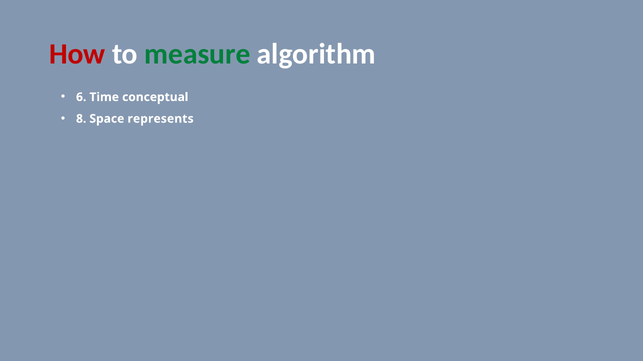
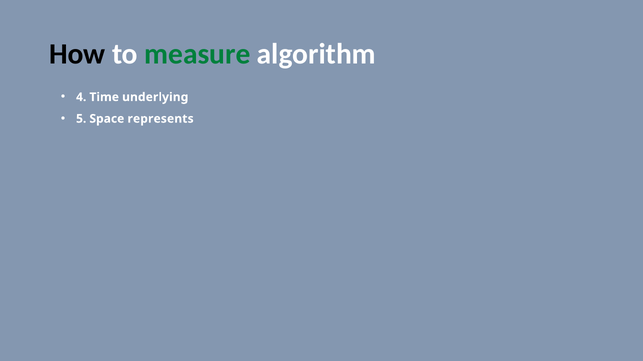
How colour: red -> black
6: 6 -> 4
conceptual: conceptual -> underlying
8: 8 -> 5
